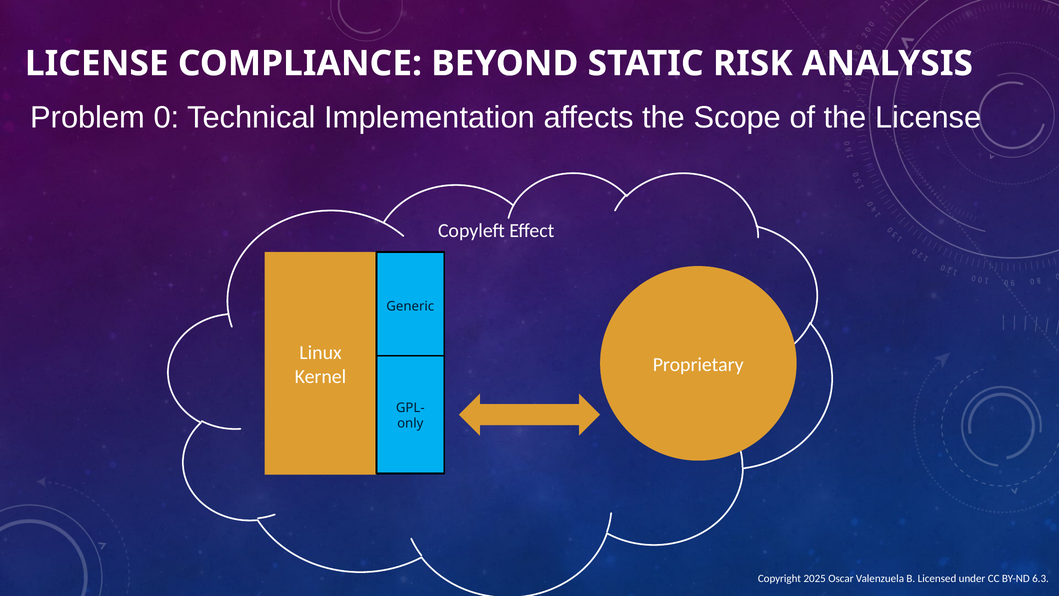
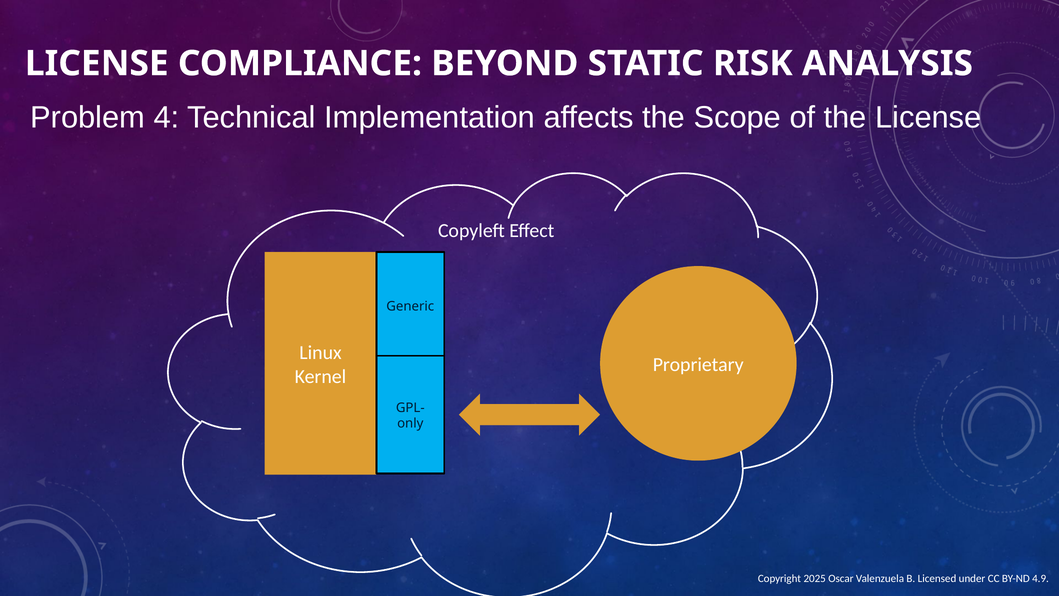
0: 0 -> 4
6.3: 6.3 -> 4.9
